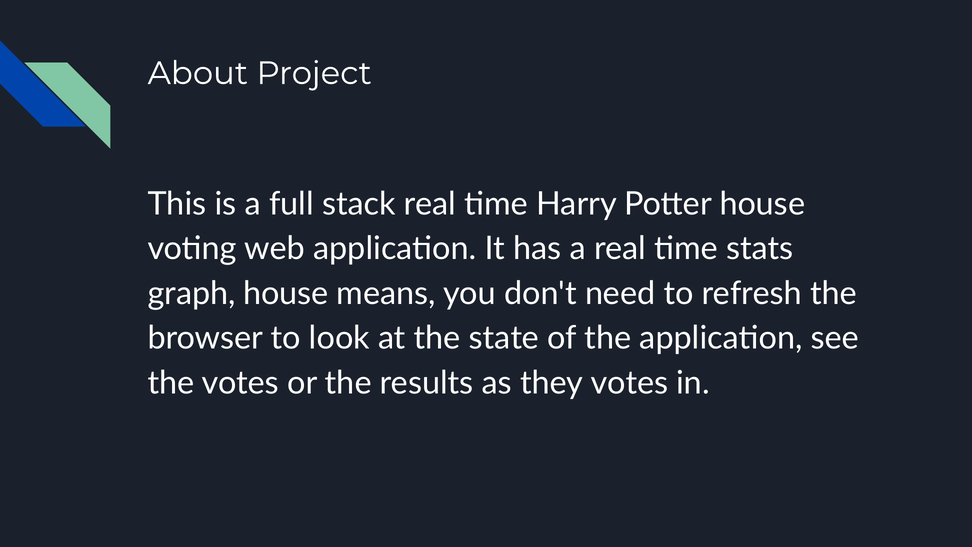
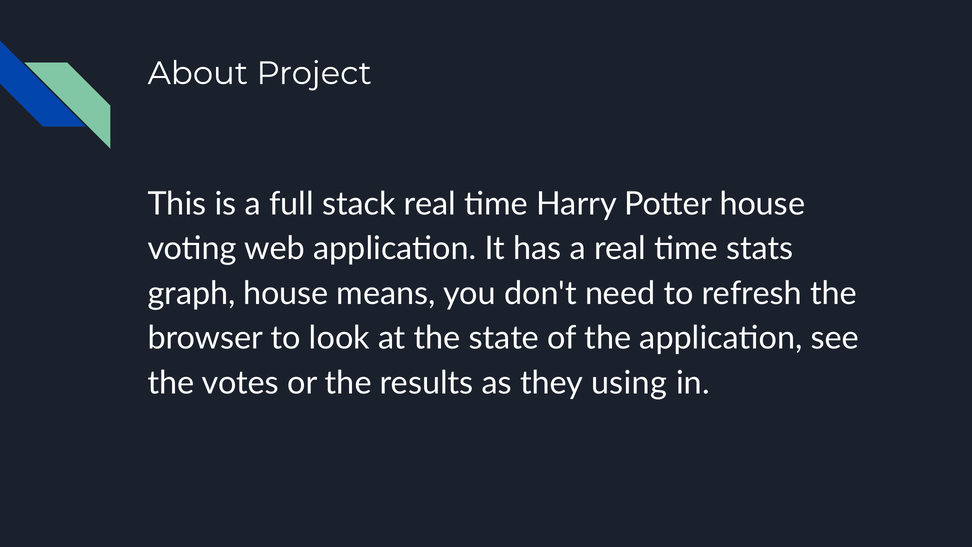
they votes: votes -> using
